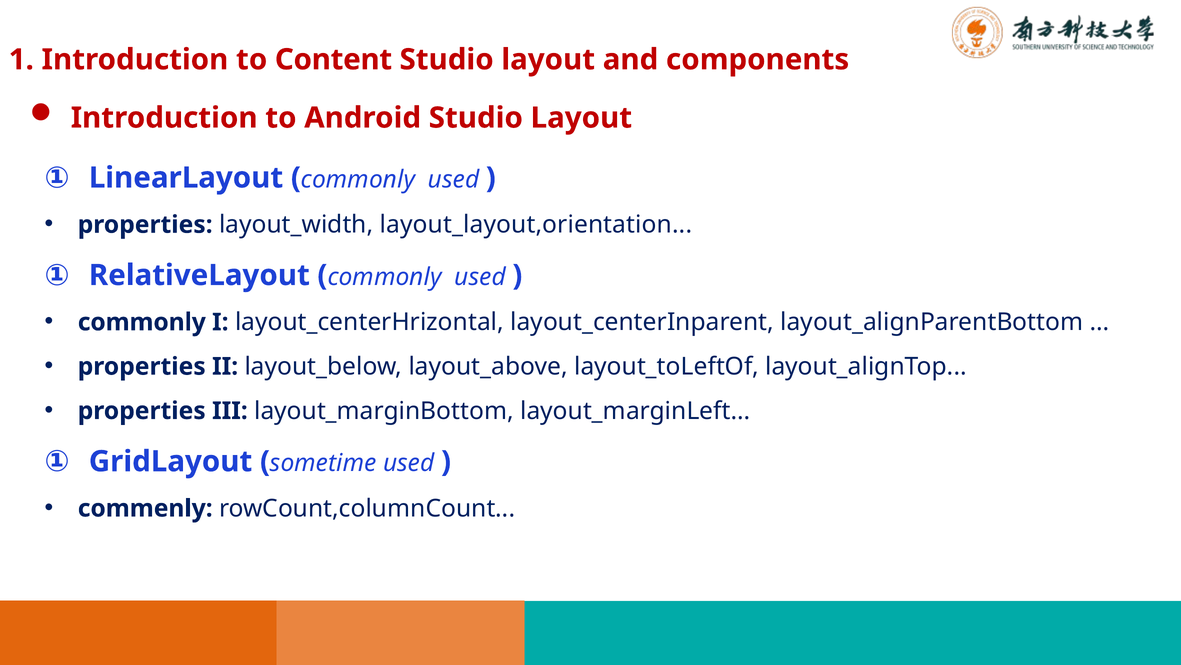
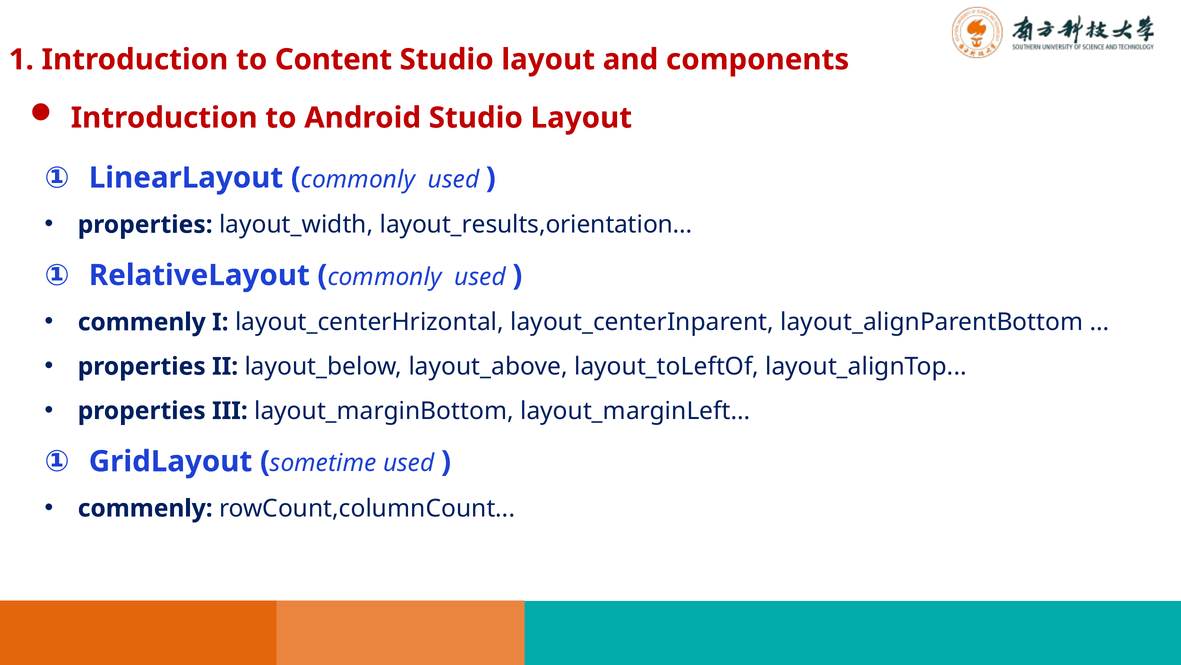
layout_layout,orientation: layout_layout,orientation -> layout_results,orientation
commonly at (142, 322): commonly -> commenly
